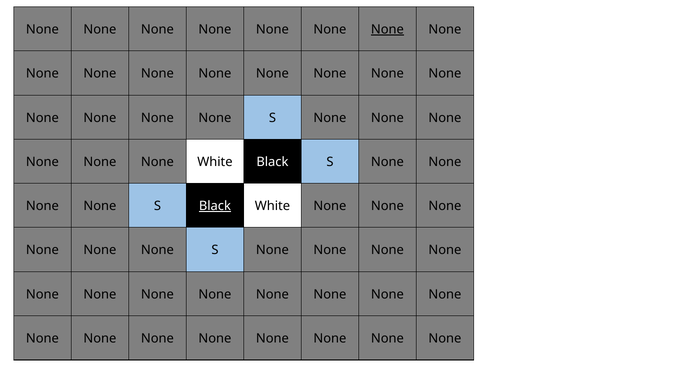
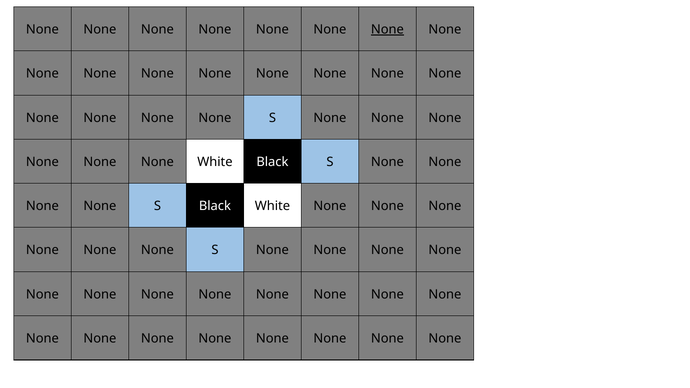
Black at (215, 206) underline: present -> none
